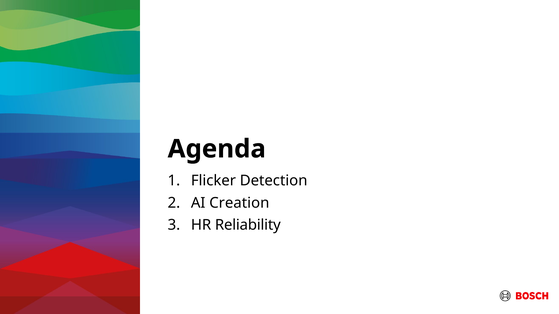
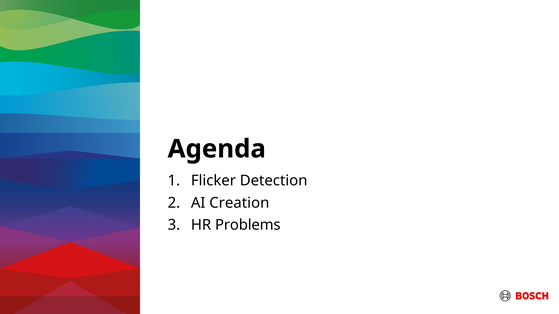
Reliability: Reliability -> Problems
